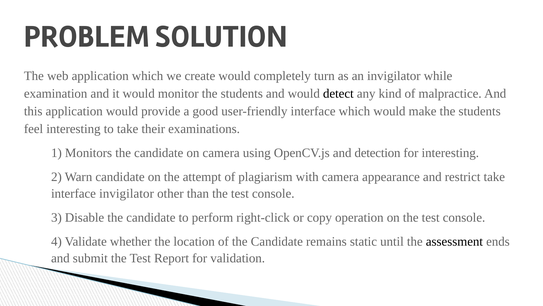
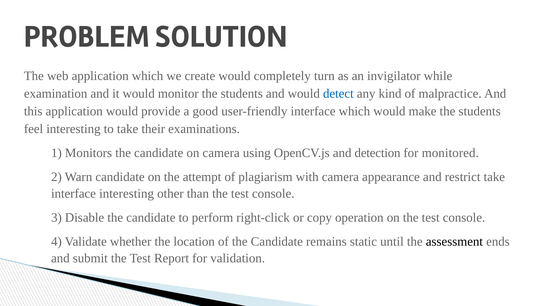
detect colour: black -> blue
for interesting: interesting -> monitored
interface invigilator: invigilator -> interesting
